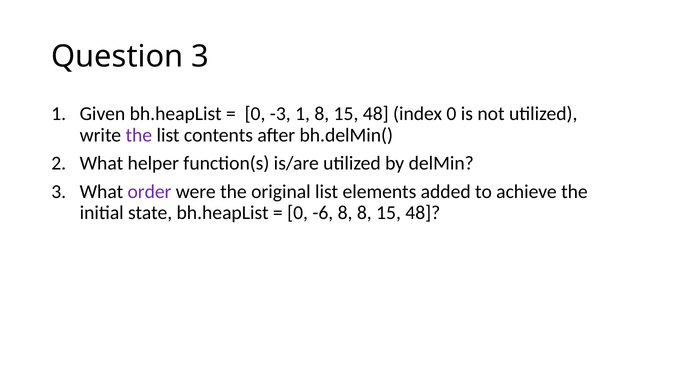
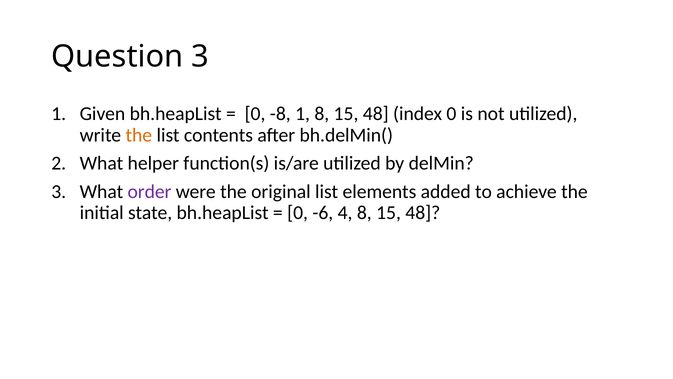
-3: -3 -> -8
the at (139, 135) colour: purple -> orange
-6 8: 8 -> 4
